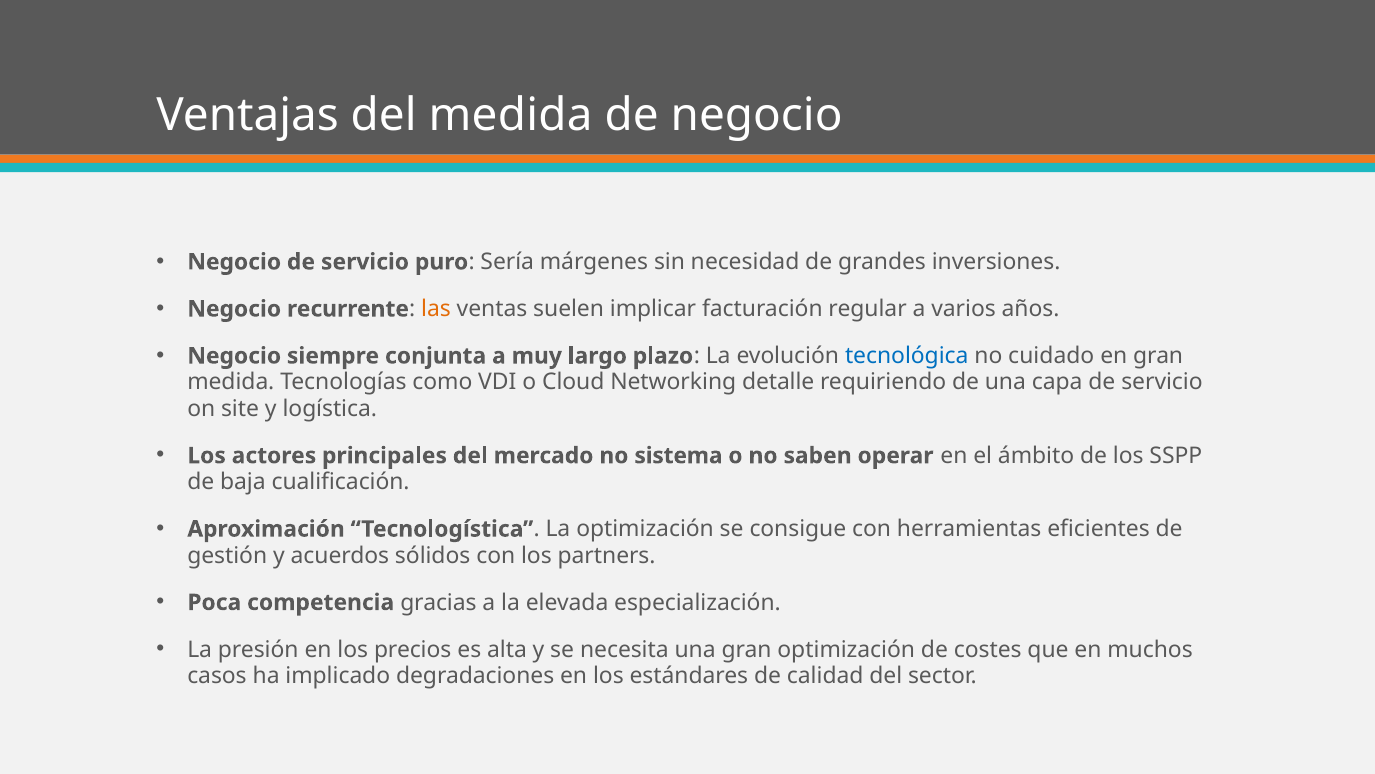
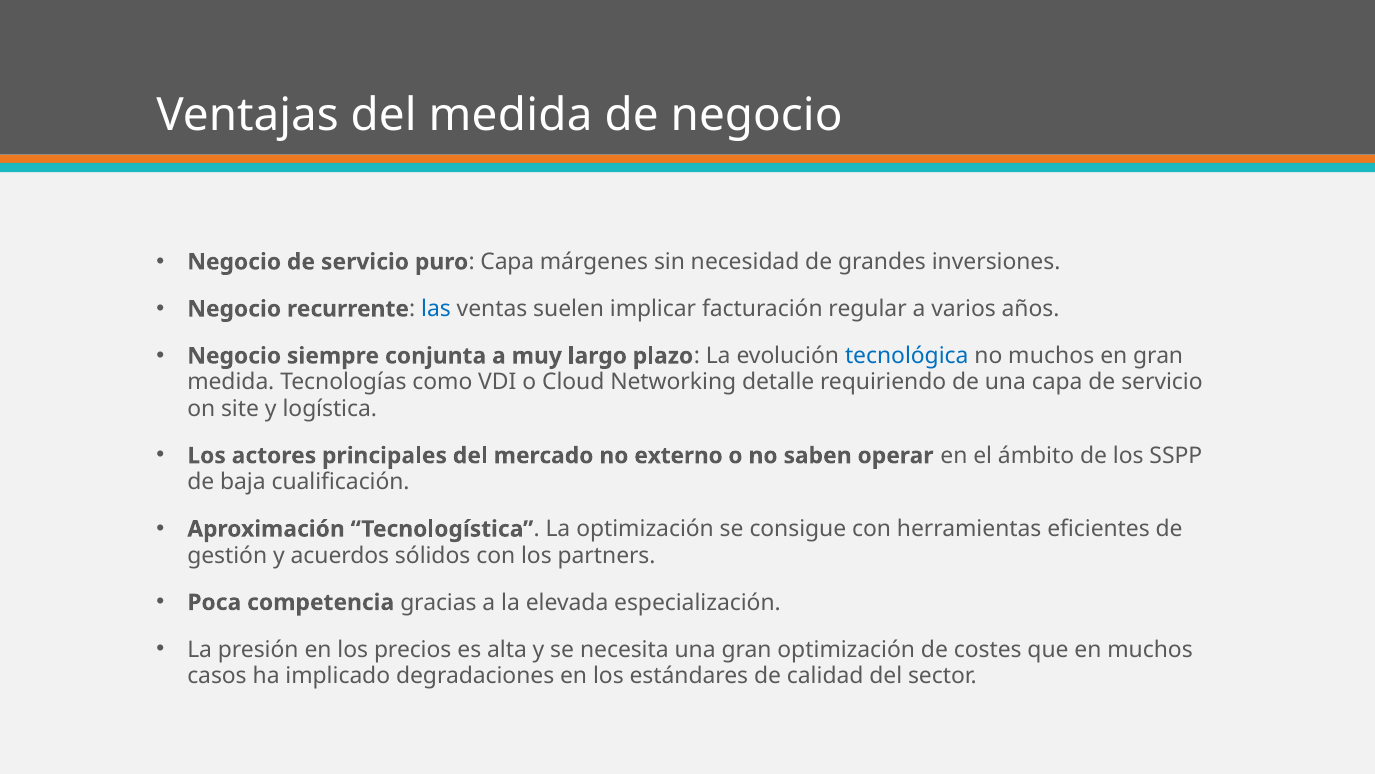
puro Sería: Sería -> Capa
las colour: orange -> blue
no cuidado: cuidado -> muchos
sistema: sistema -> externo
